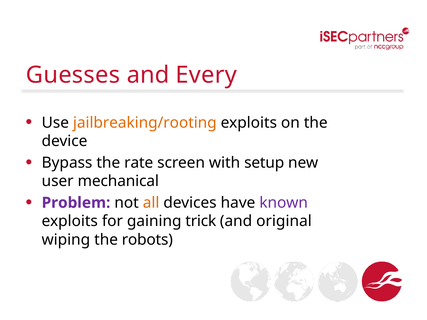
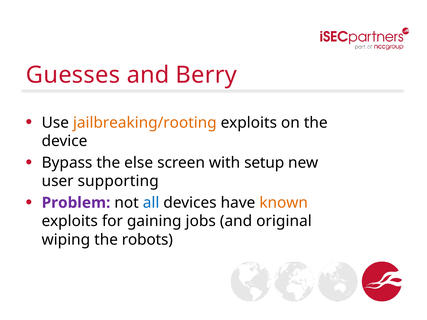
Every: Every -> Berry
rate: rate -> else
mechanical: mechanical -> supporting
all colour: orange -> blue
known colour: purple -> orange
trick: trick -> jobs
